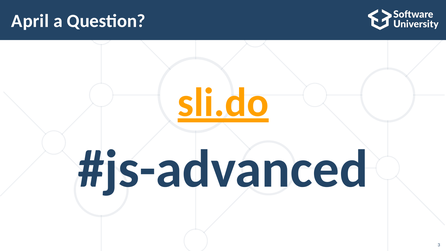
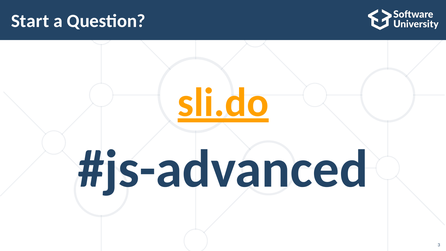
April: April -> Start
